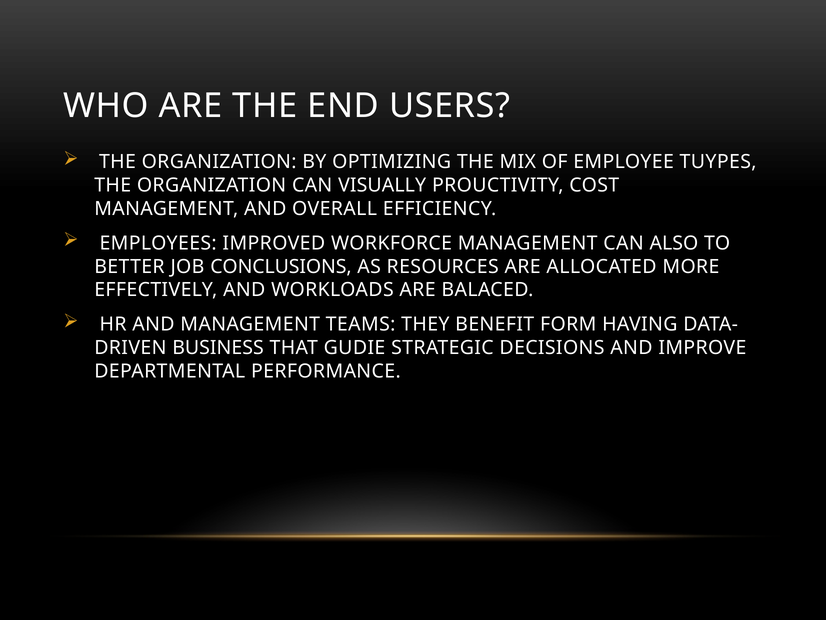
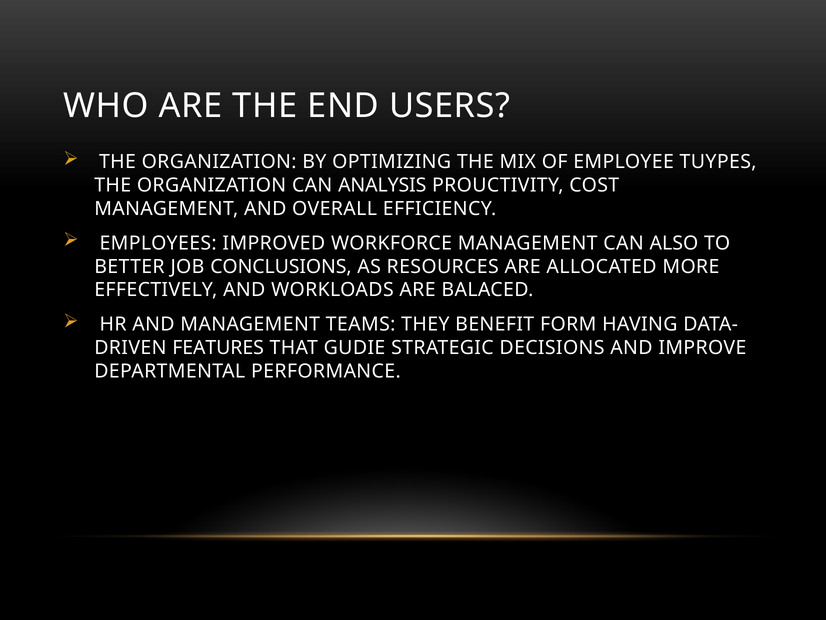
VISUALLY: VISUALLY -> ANALYSIS
BUSINESS: BUSINESS -> FEATURES
